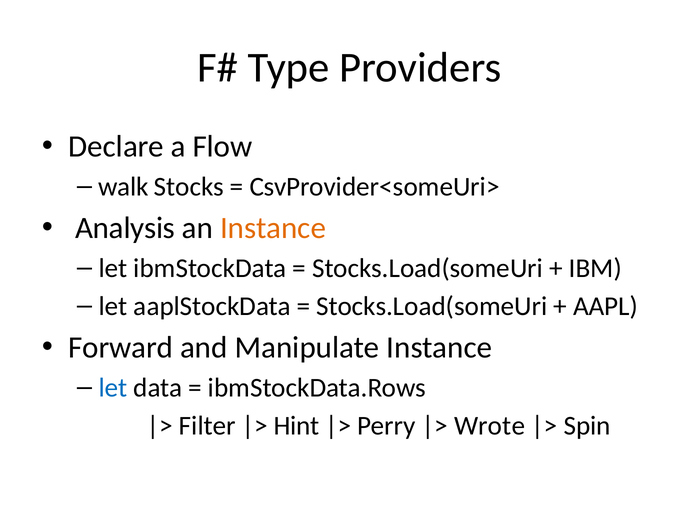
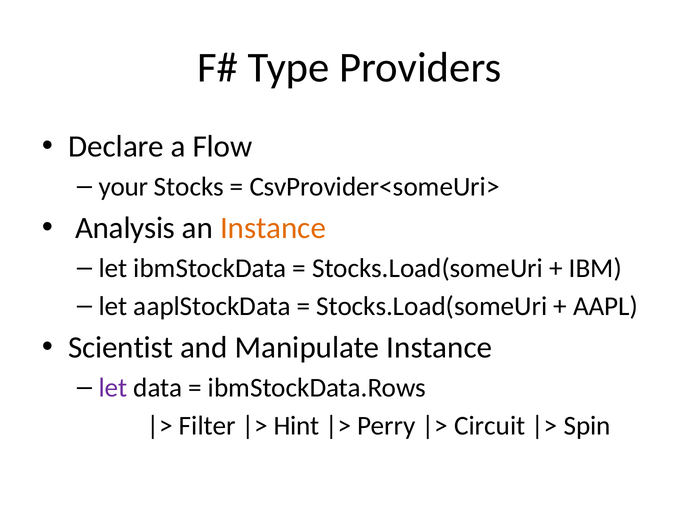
walk: walk -> your
Forward: Forward -> Scientist
let at (113, 388) colour: blue -> purple
Wrote: Wrote -> Circuit
